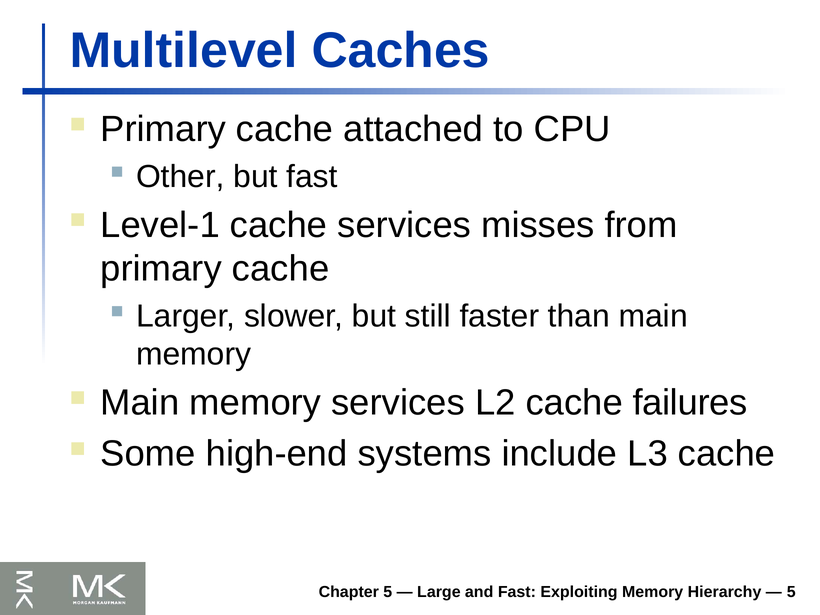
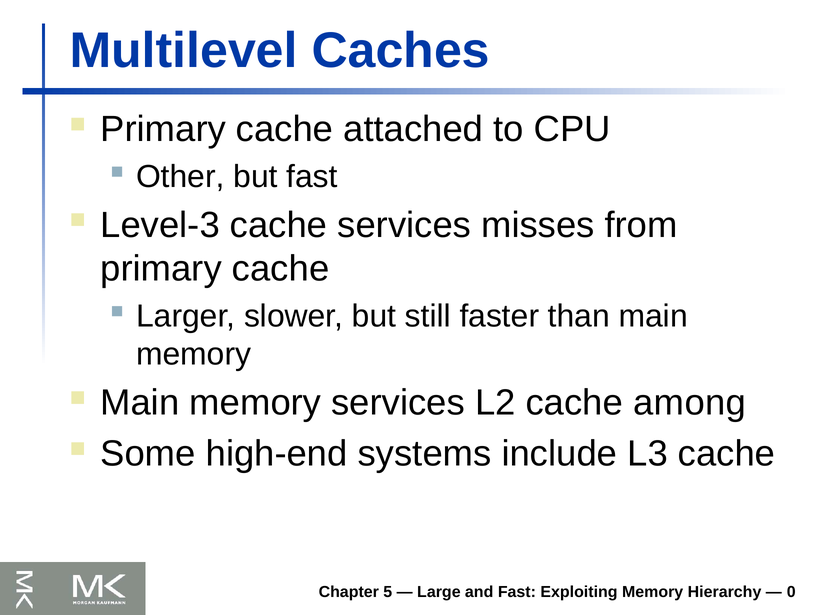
Level-1: Level-1 -> Level-3
failures: failures -> among
5 at (791, 592): 5 -> 0
